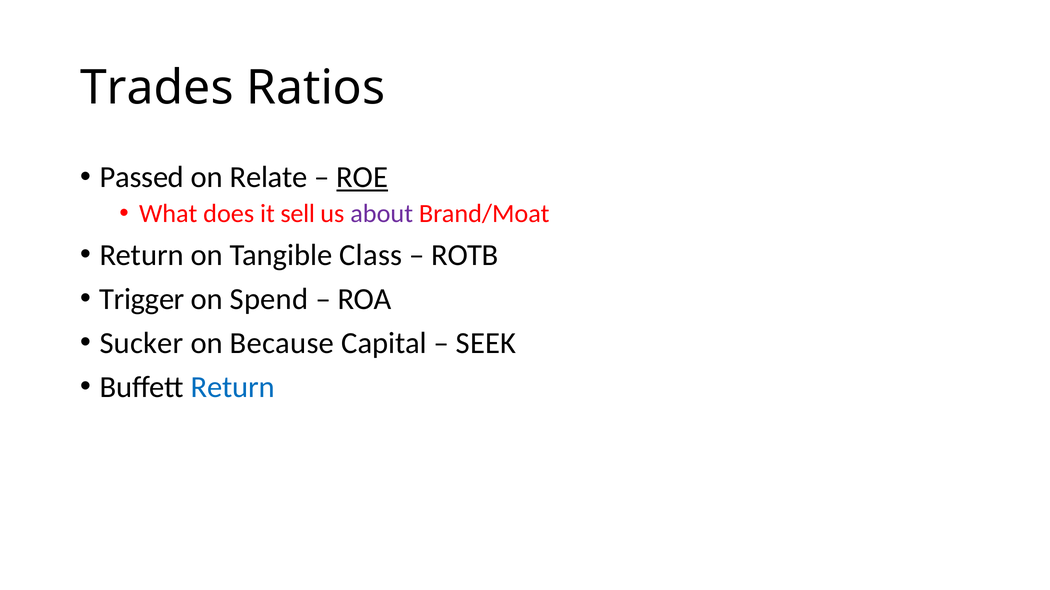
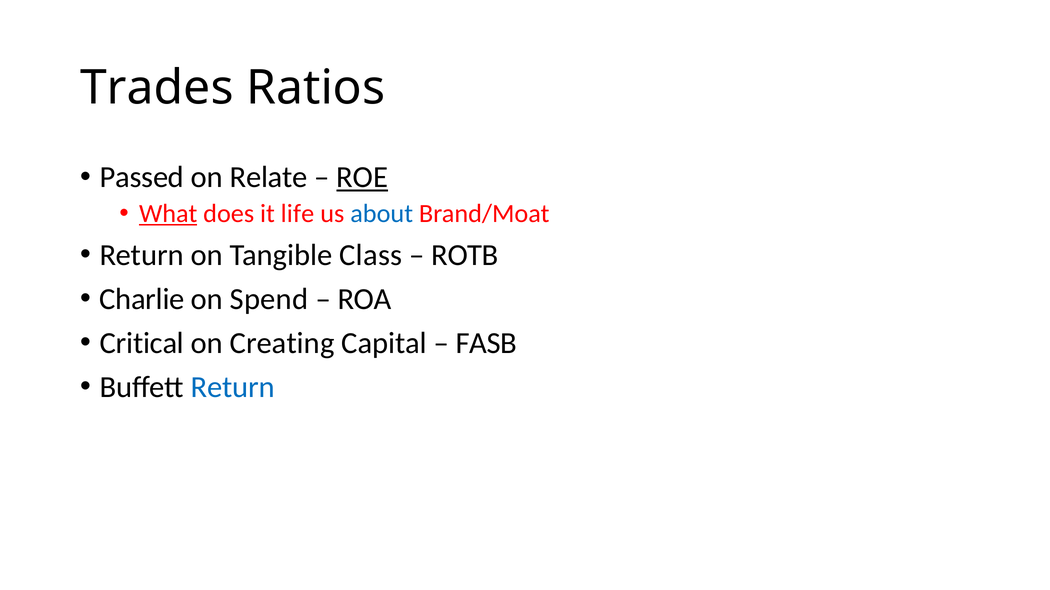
What underline: none -> present
sell: sell -> life
about colour: purple -> blue
Trigger: Trigger -> Charlie
Sucker: Sucker -> Critical
Because: Because -> Creating
SEEK: SEEK -> FASB
